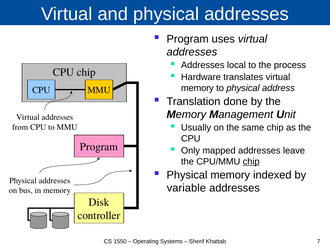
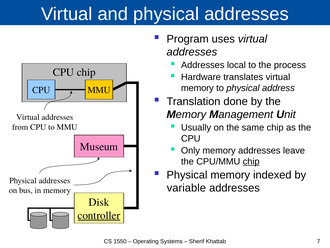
Program at (99, 147): Program -> Museum
Only mapped: mapped -> memory
controller underline: none -> present
